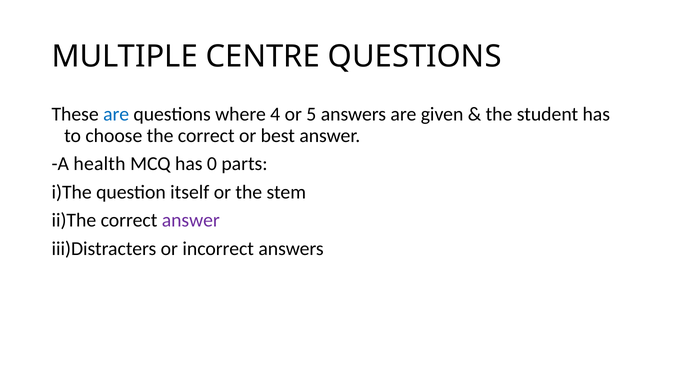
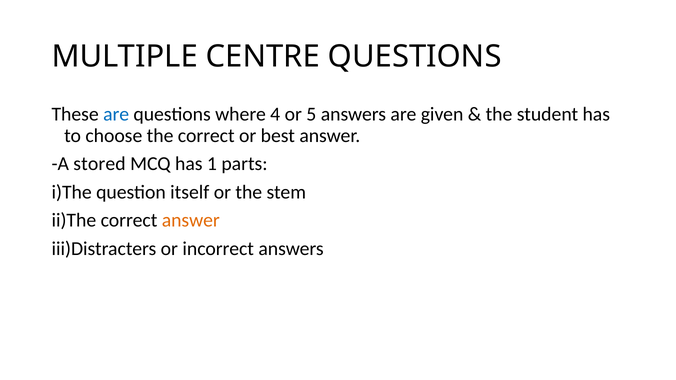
health: health -> stored
0: 0 -> 1
answer at (191, 221) colour: purple -> orange
